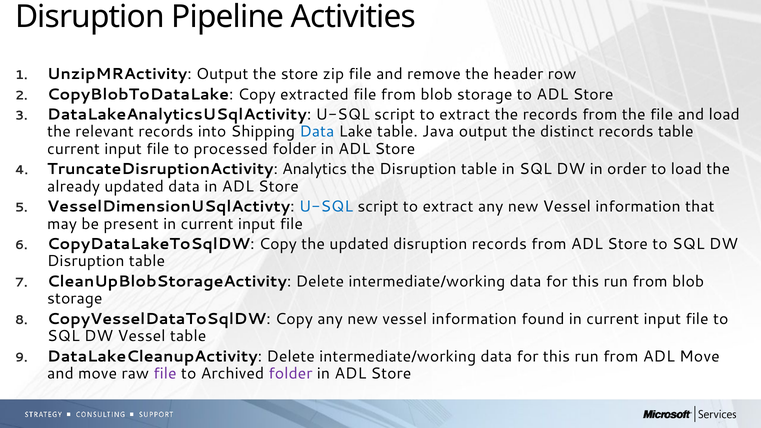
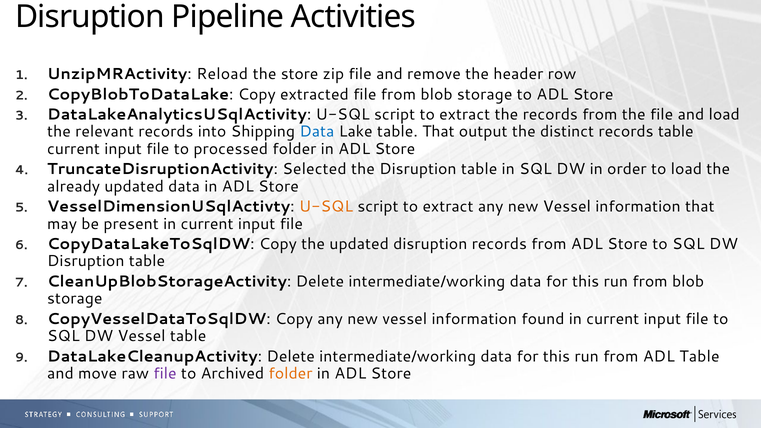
UnzipMRActivity Output: Output -> Reload
table Java: Java -> That
Analytics: Analytics -> Selected
U-SQL at (326, 207) colour: blue -> orange
ADL Move: Move -> Table
folder at (290, 374) colour: purple -> orange
